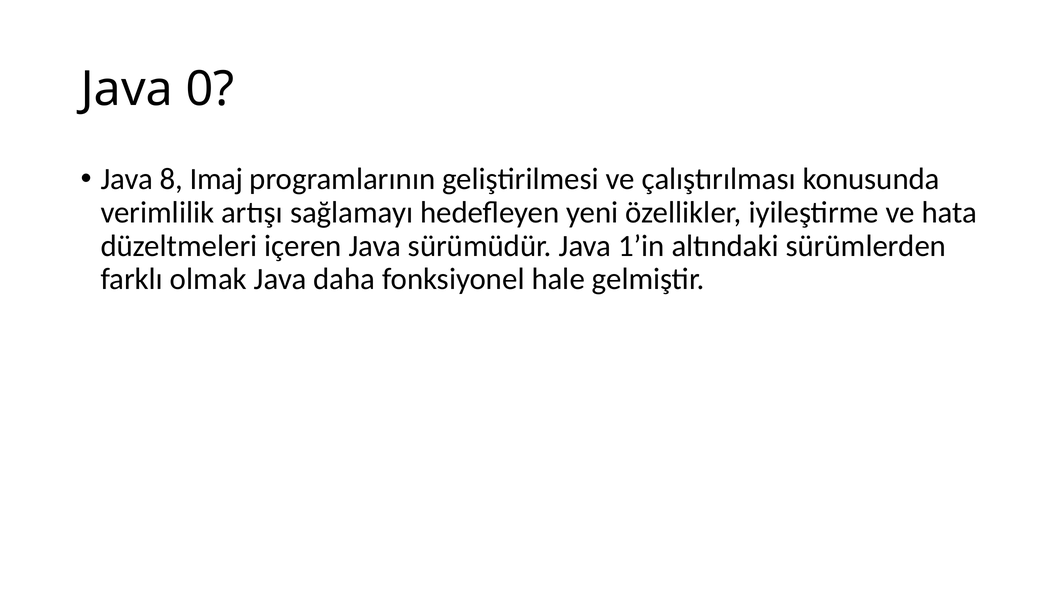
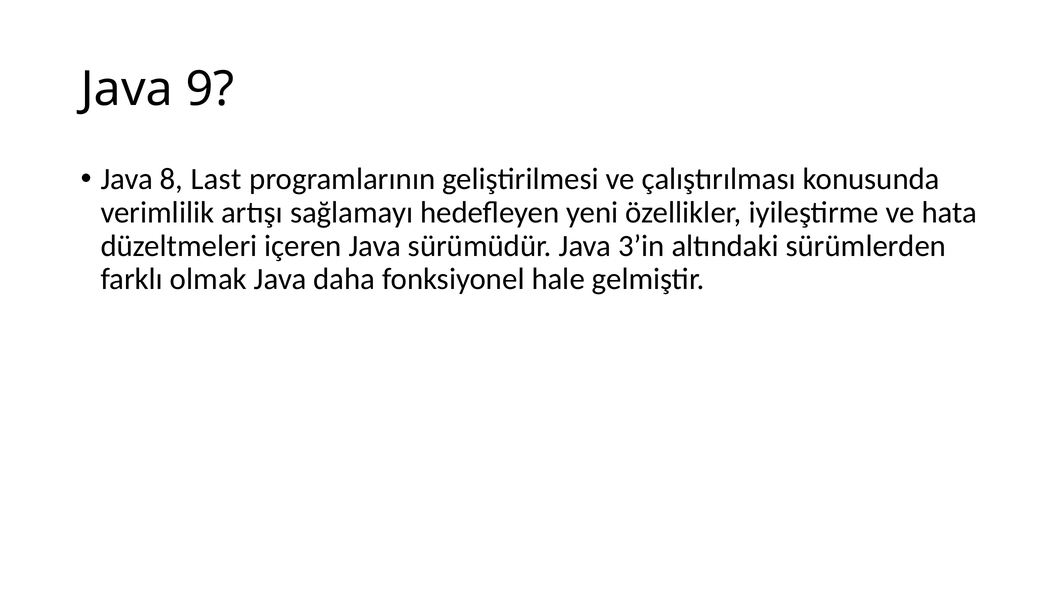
0: 0 -> 9
Imaj: Imaj -> Last
1’in: 1’in -> 3’in
